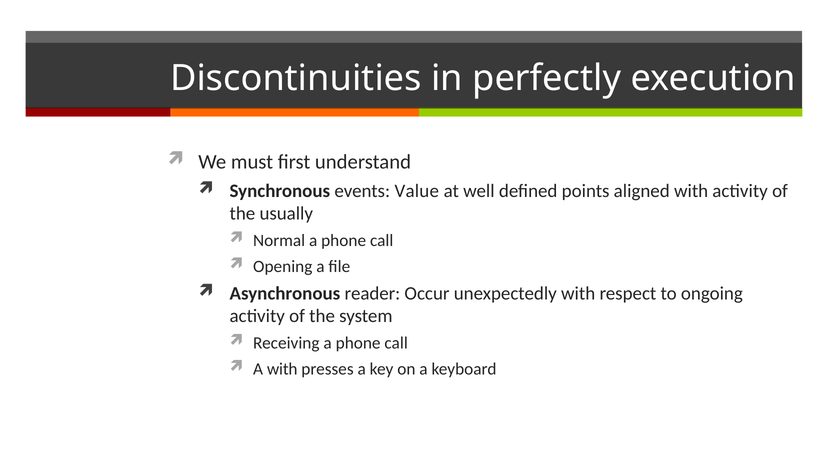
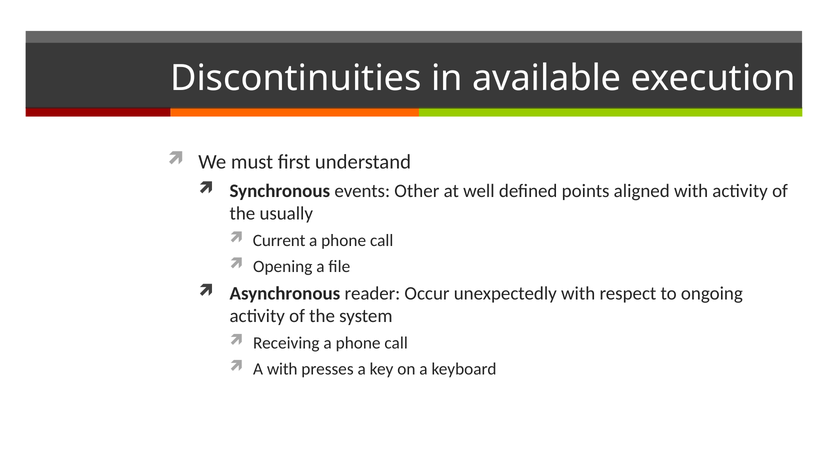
perfectly: perfectly -> available
Value: Value -> Other
Normal: Normal -> Current
